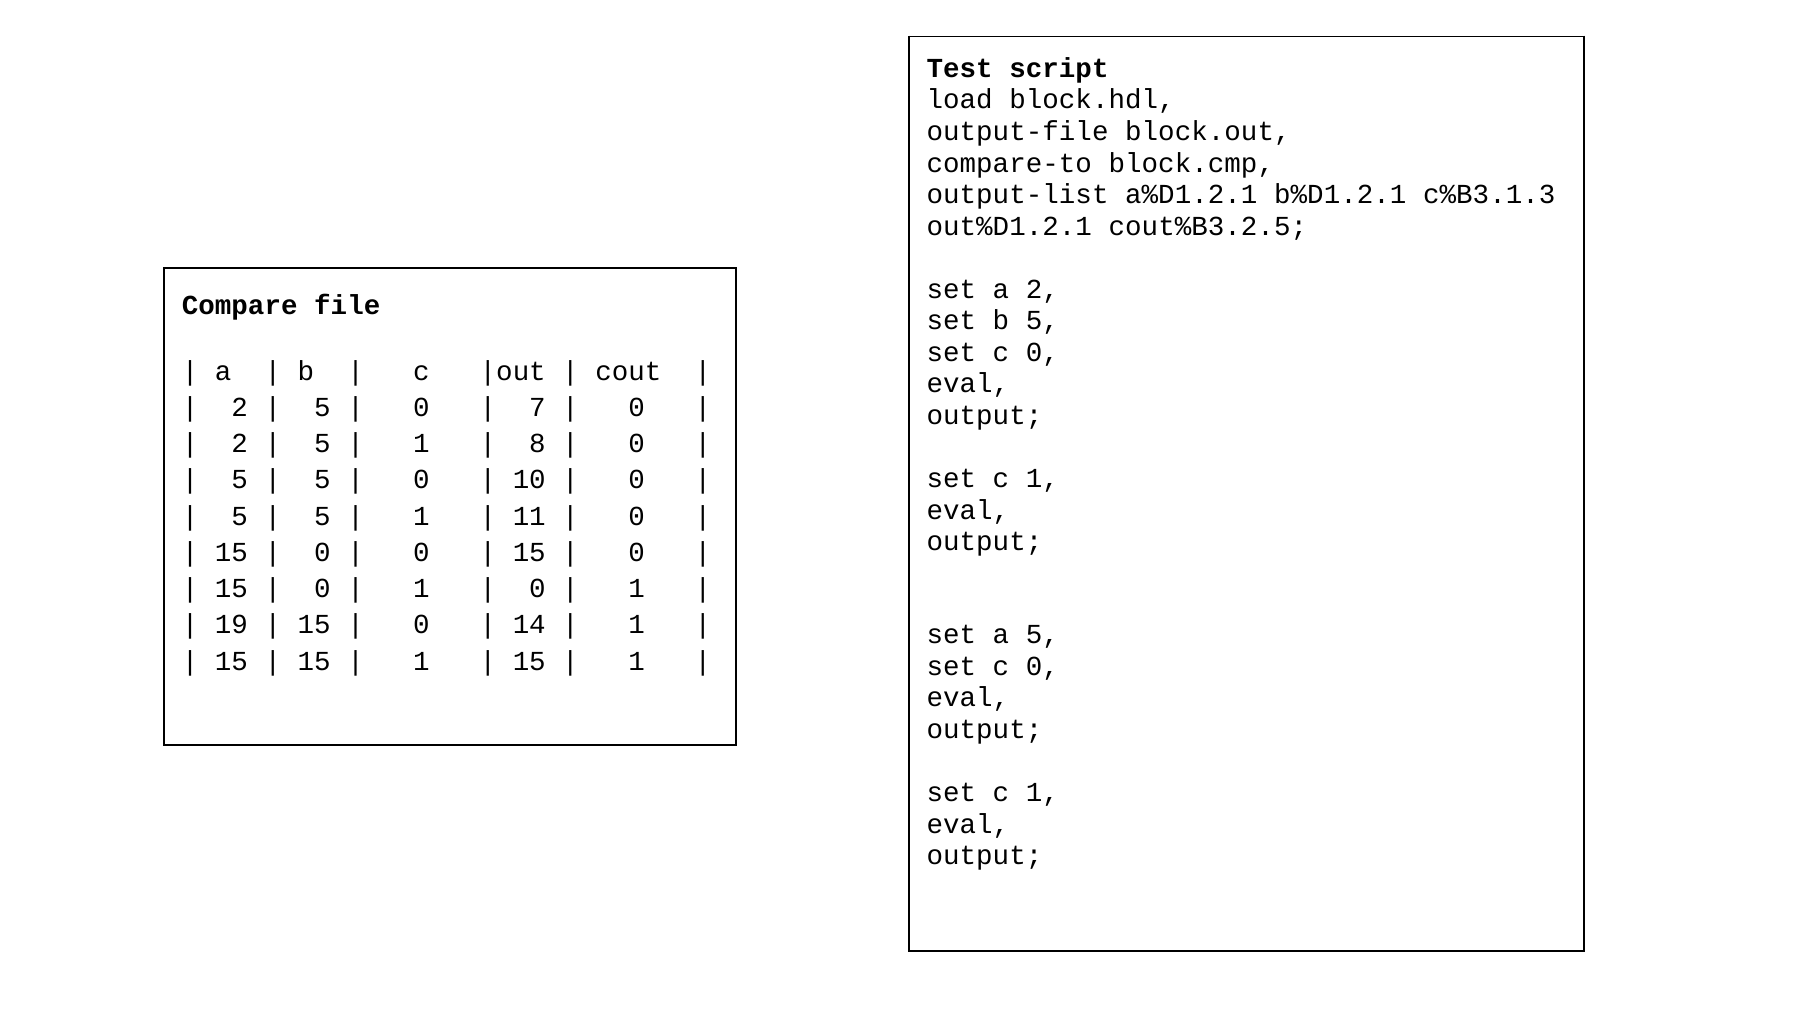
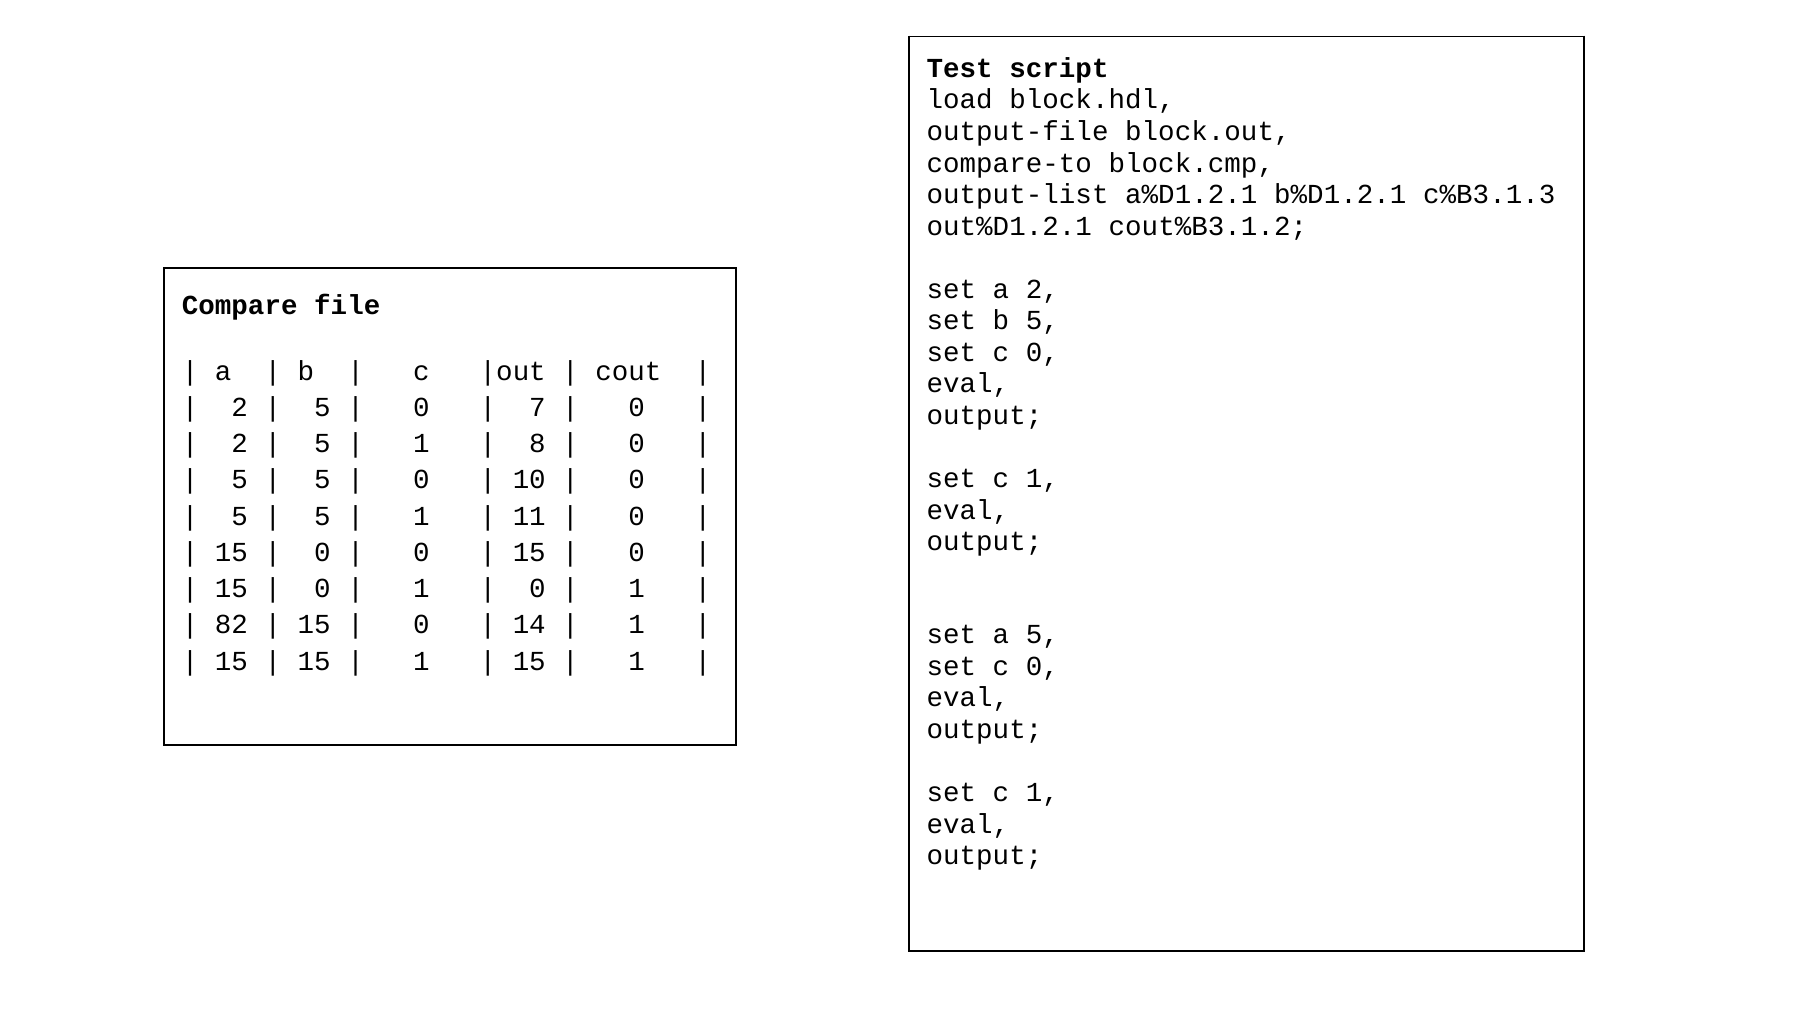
cout%B3.2.5: cout%B3.2.5 -> cout%B3.1.2
19: 19 -> 82
